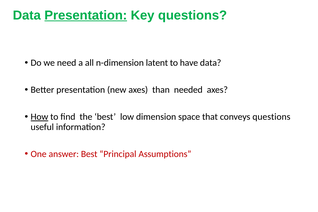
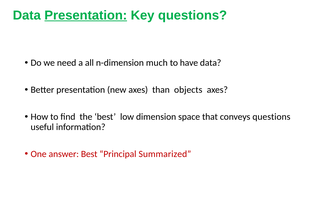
latent: latent -> much
needed: needed -> objects
How underline: present -> none
Assumptions: Assumptions -> Summarized
